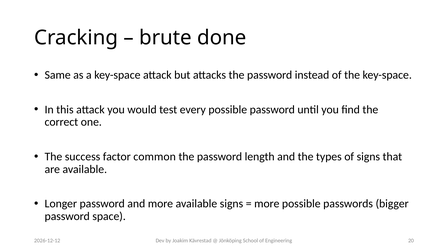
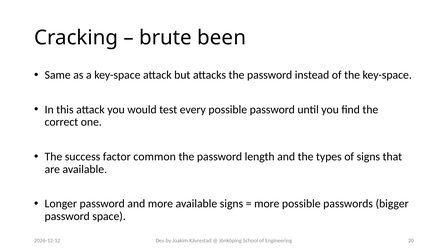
done: done -> been
